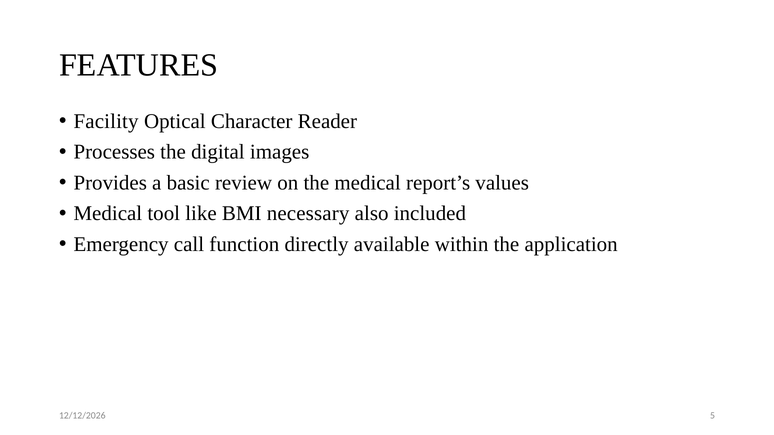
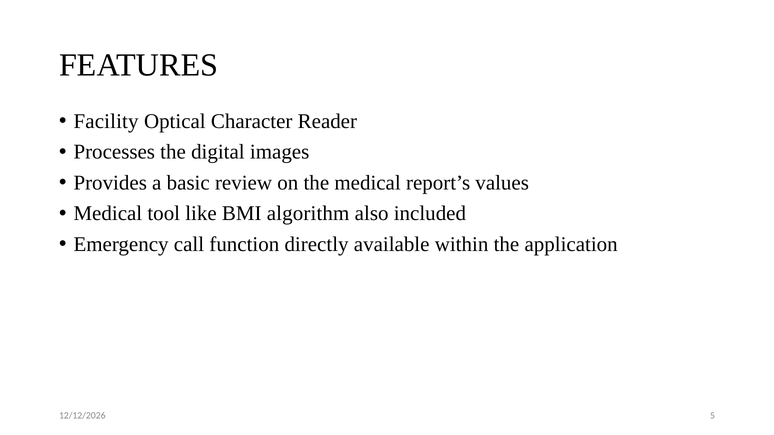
necessary: necessary -> algorithm
